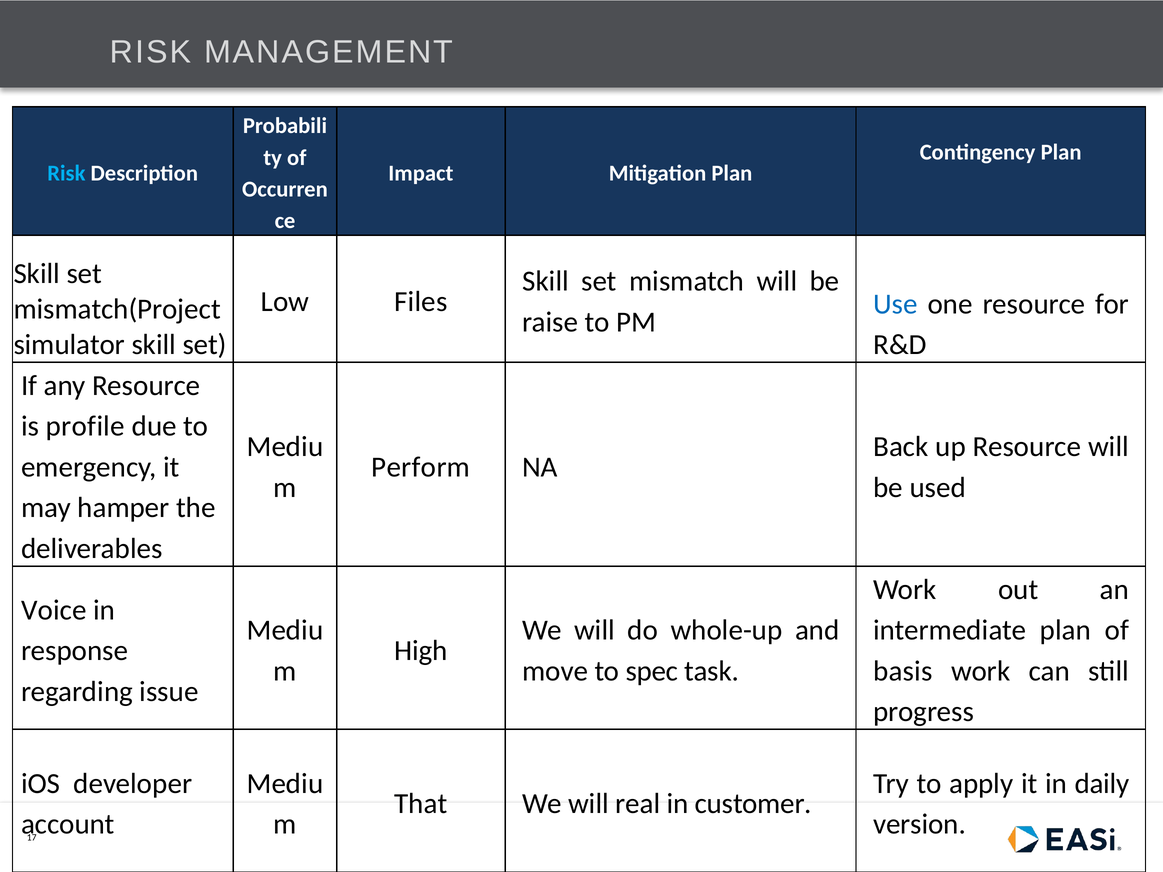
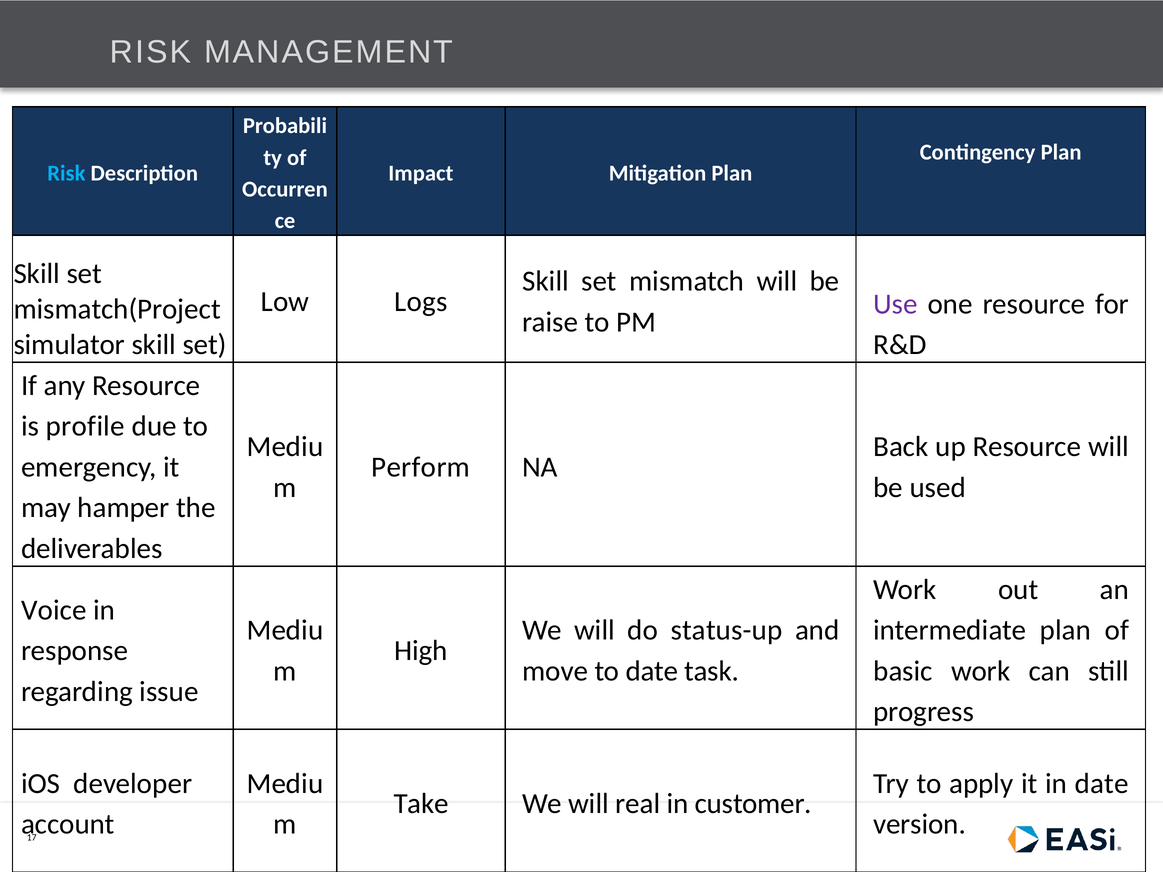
Files: Files -> Logs
Use colour: blue -> purple
whole-up: whole-up -> status-up
to spec: spec -> date
basis: basis -> basic
in daily: daily -> date
That: That -> Take
